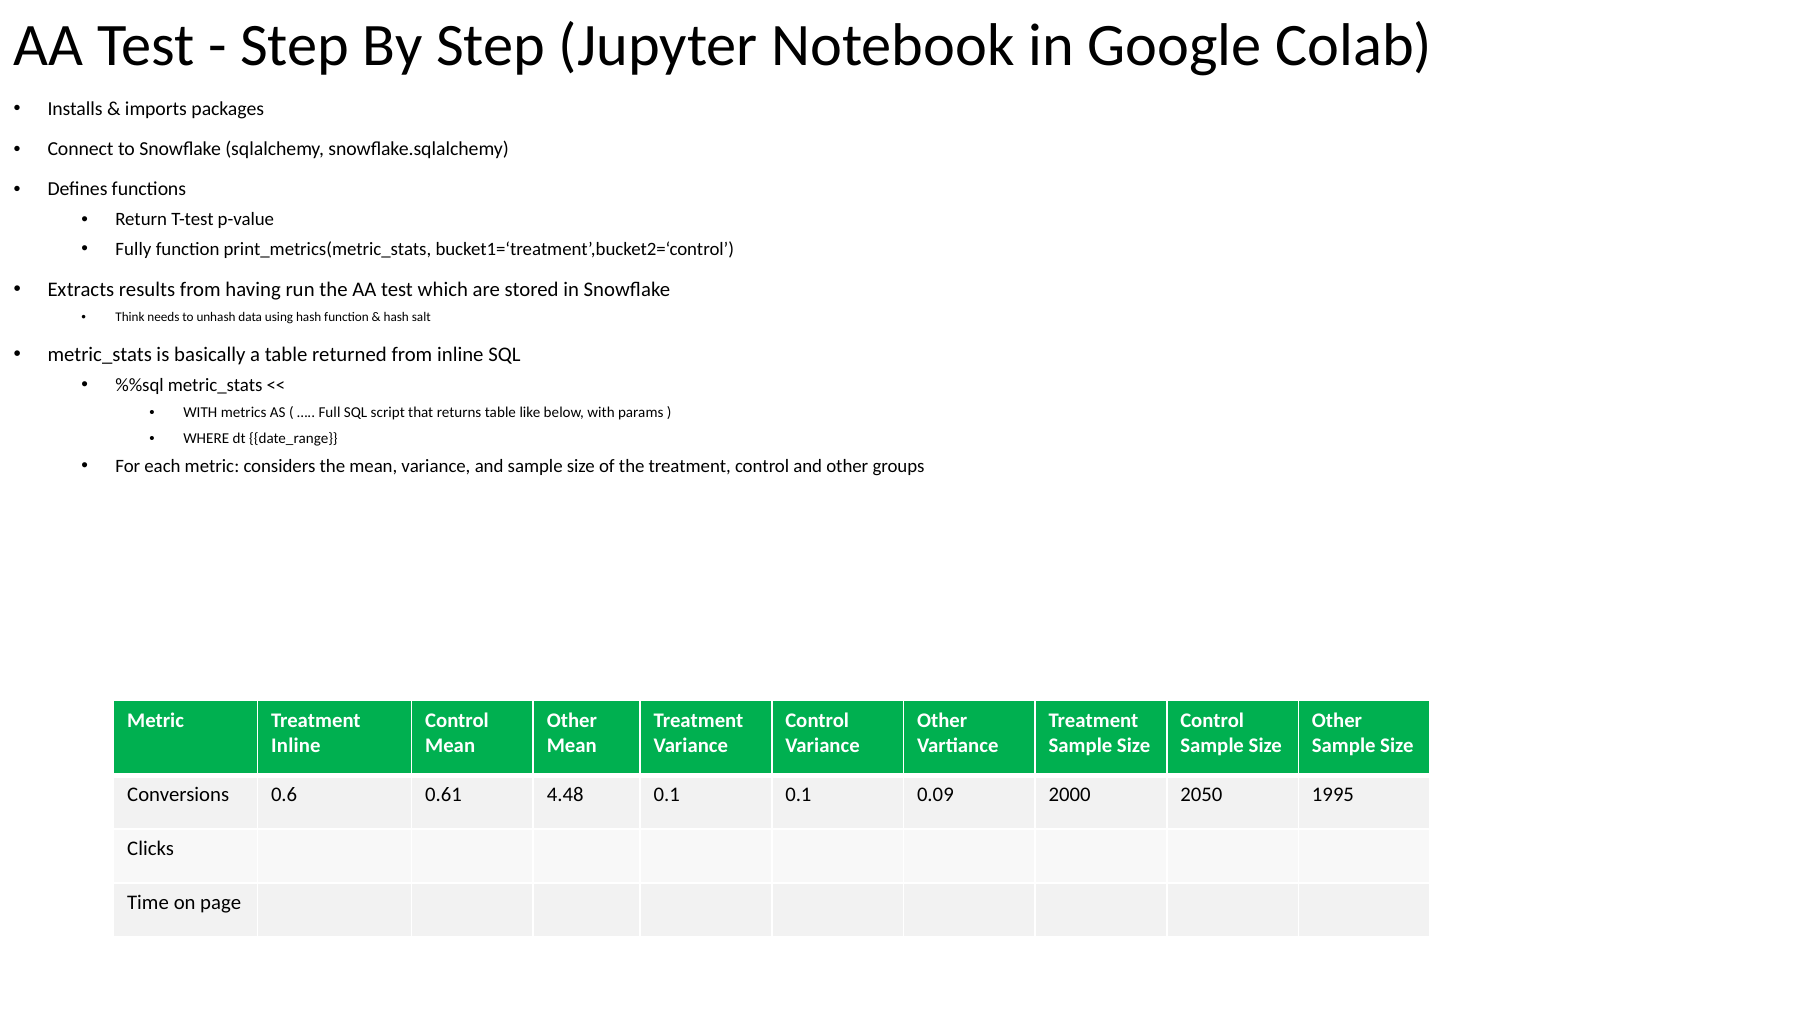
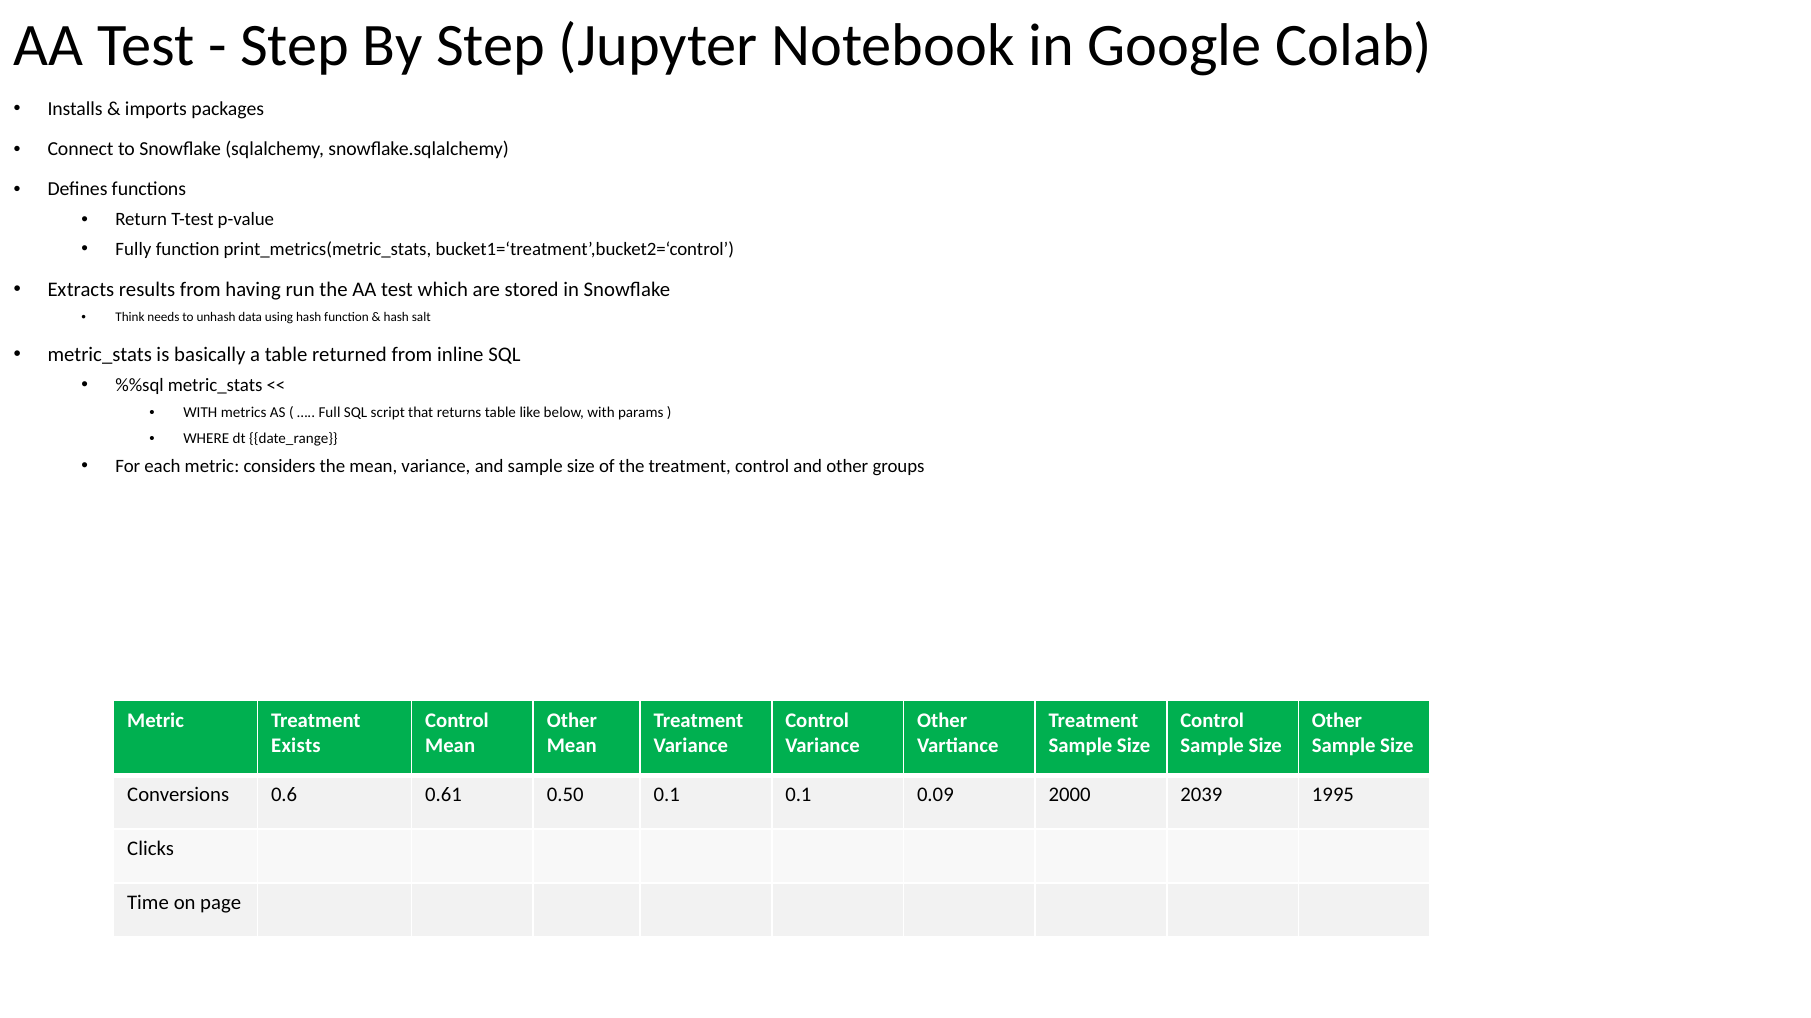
Inline at (296, 746): Inline -> Exists
4.48: 4.48 -> 0.50
2050: 2050 -> 2039
